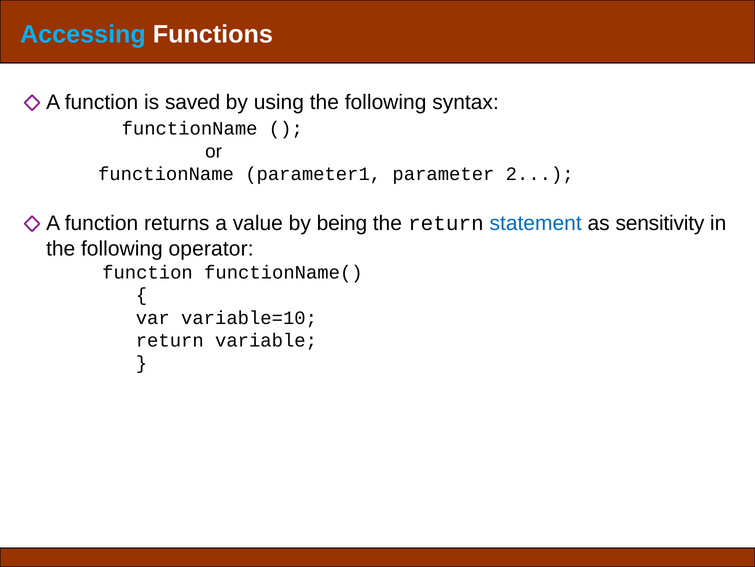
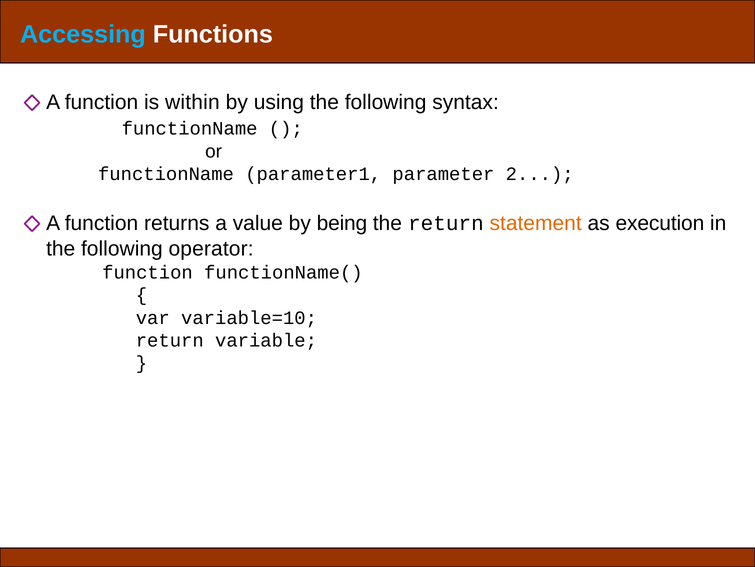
saved: saved -> within
statement colour: blue -> orange
sensitivity: sensitivity -> execution
